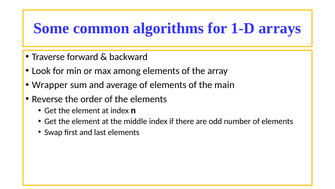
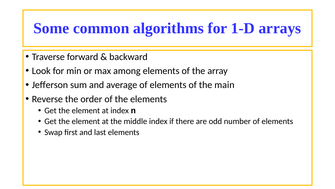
Wrapper: Wrapper -> Jefferson
